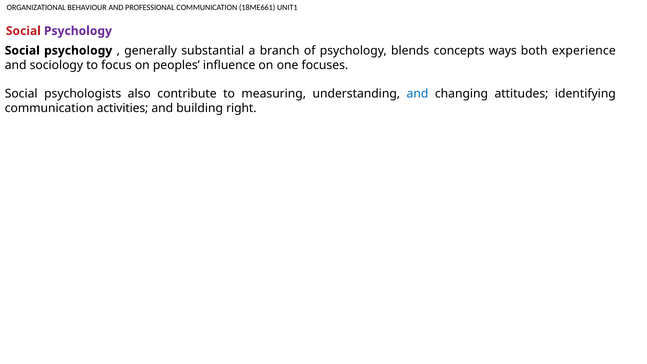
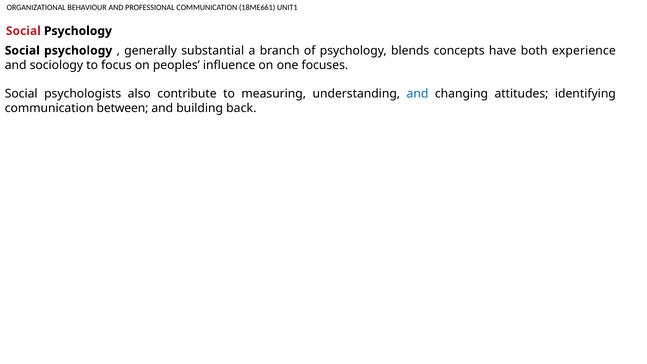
Psychology at (78, 31) colour: purple -> black
ways: ways -> have
activities: activities -> between
right: right -> back
